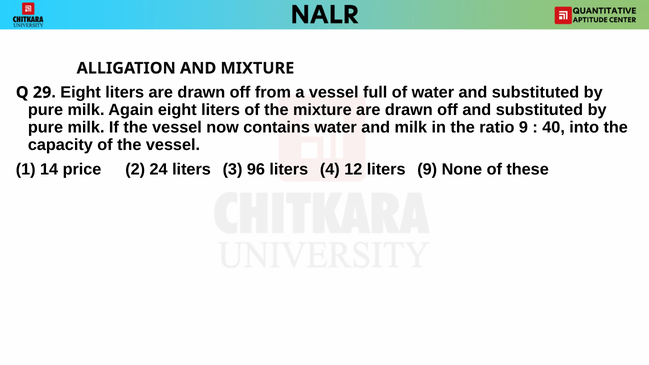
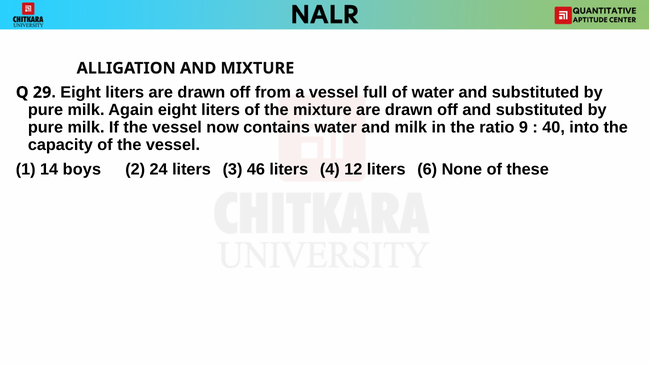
price: price -> boys
96: 96 -> 46
liters 9: 9 -> 6
